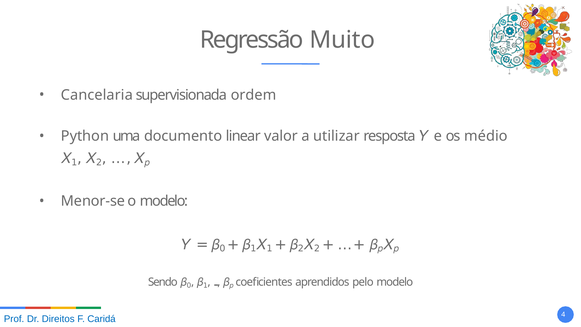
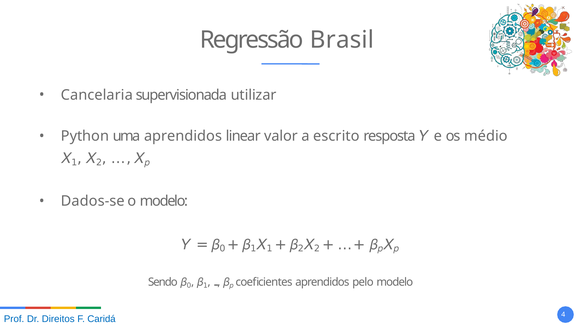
Muito: Muito -> Brasil
ordem: ordem -> utilizar
uma documento: documento -> aprendidos
utilizar: utilizar -> escrito
Menor-se: Menor-se -> Dados-se
